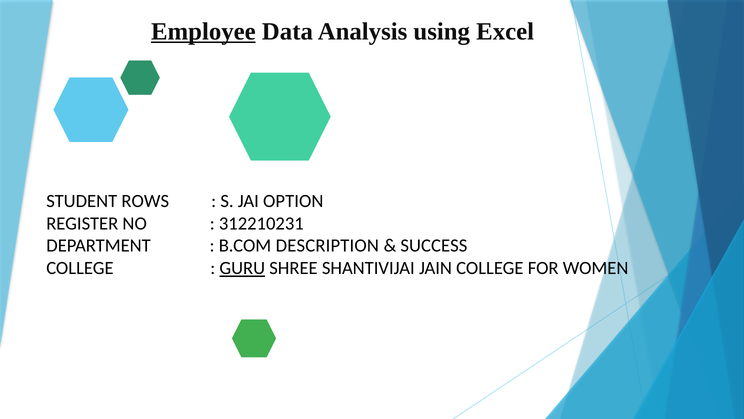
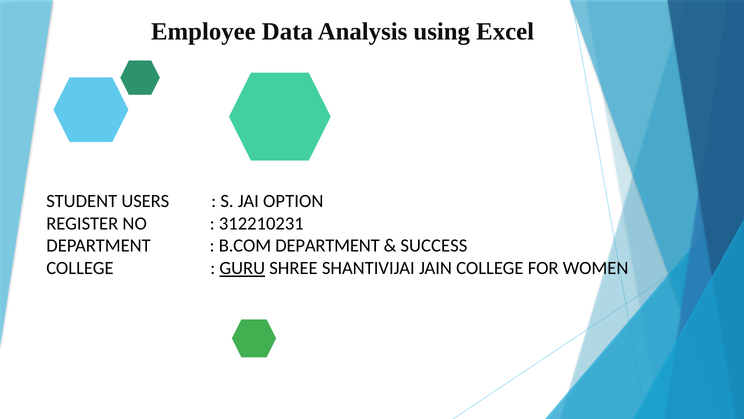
Employee underline: present -> none
ROWS: ROWS -> USERS
B.COM DESCRIPTION: DESCRIPTION -> DEPARTMENT
